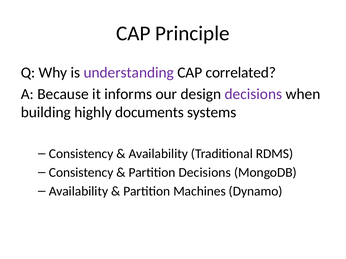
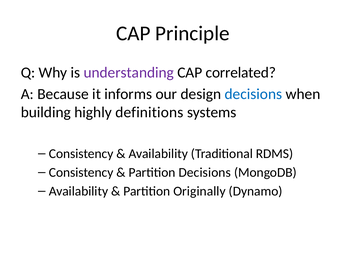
decisions at (253, 94) colour: purple -> blue
documents: documents -> definitions
Machines: Machines -> Originally
